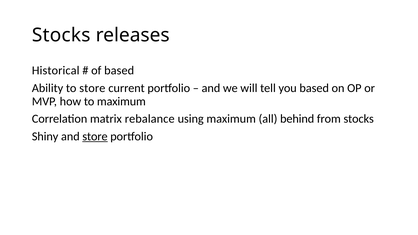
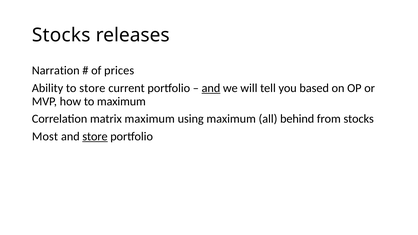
Historical: Historical -> Narration
of based: based -> prices
and at (211, 88) underline: none -> present
matrix rebalance: rebalance -> maximum
Shiny: Shiny -> Most
